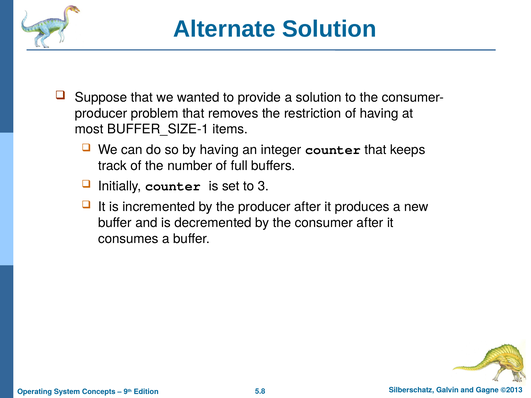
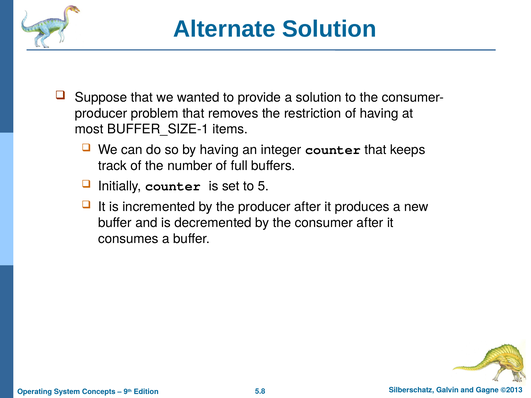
3: 3 -> 5
